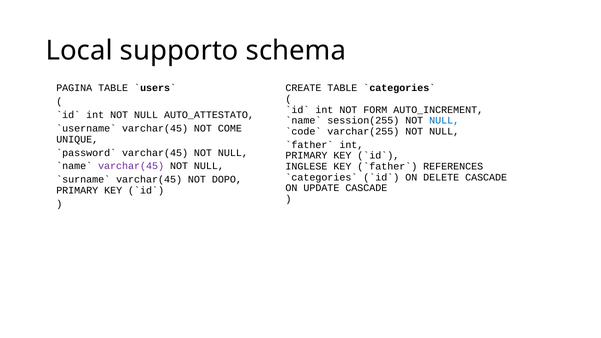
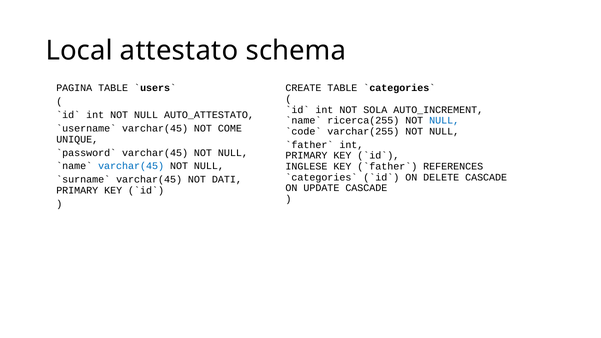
supporto: supporto -> attestato
FORM: FORM -> SOLA
session(255: session(255 -> ricerca(255
varchar(45 at (131, 166) colour: purple -> blue
DOPO: DOPO -> DATI
